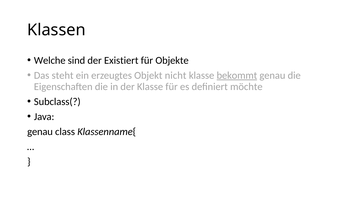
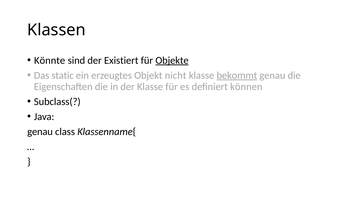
Welche: Welche -> Könnte
Objekte underline: none -> present
steht: steht -> static
möchte: möchte -> können
